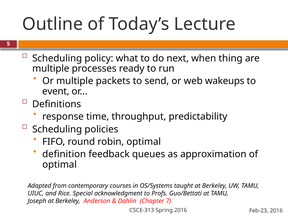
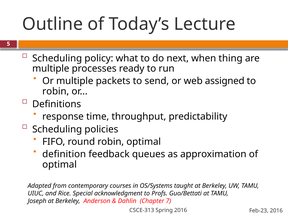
wakeups: wakeups -> assigned
event at (56, 91): event -> robin
